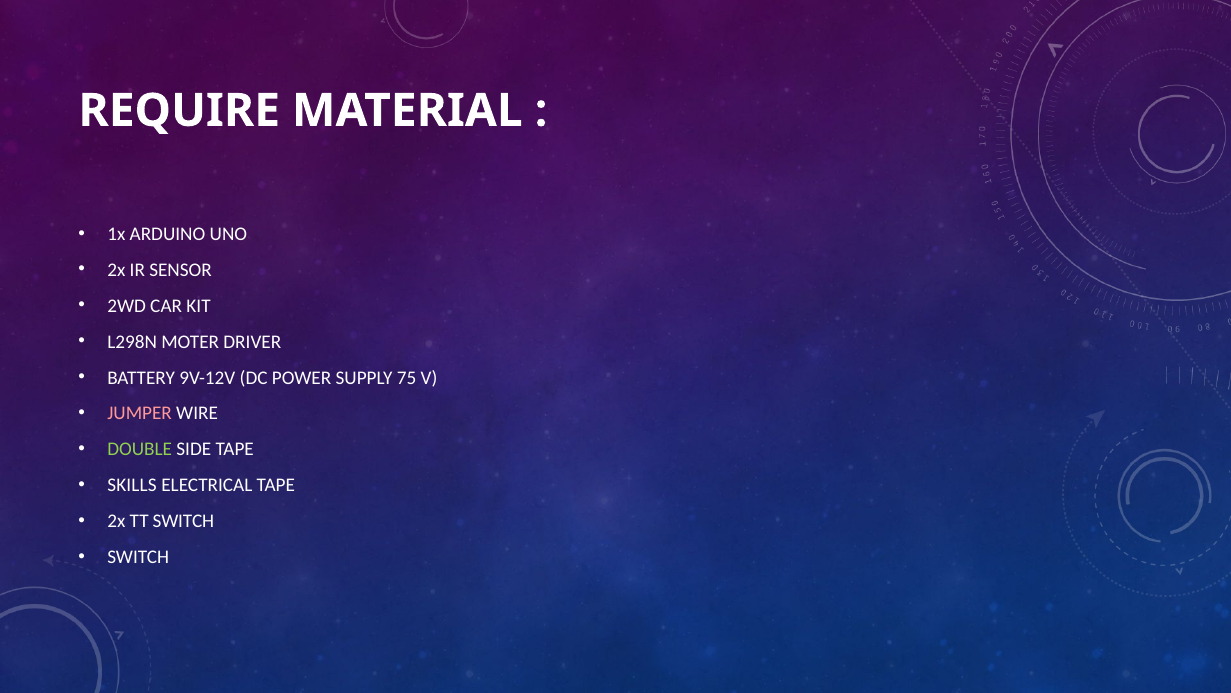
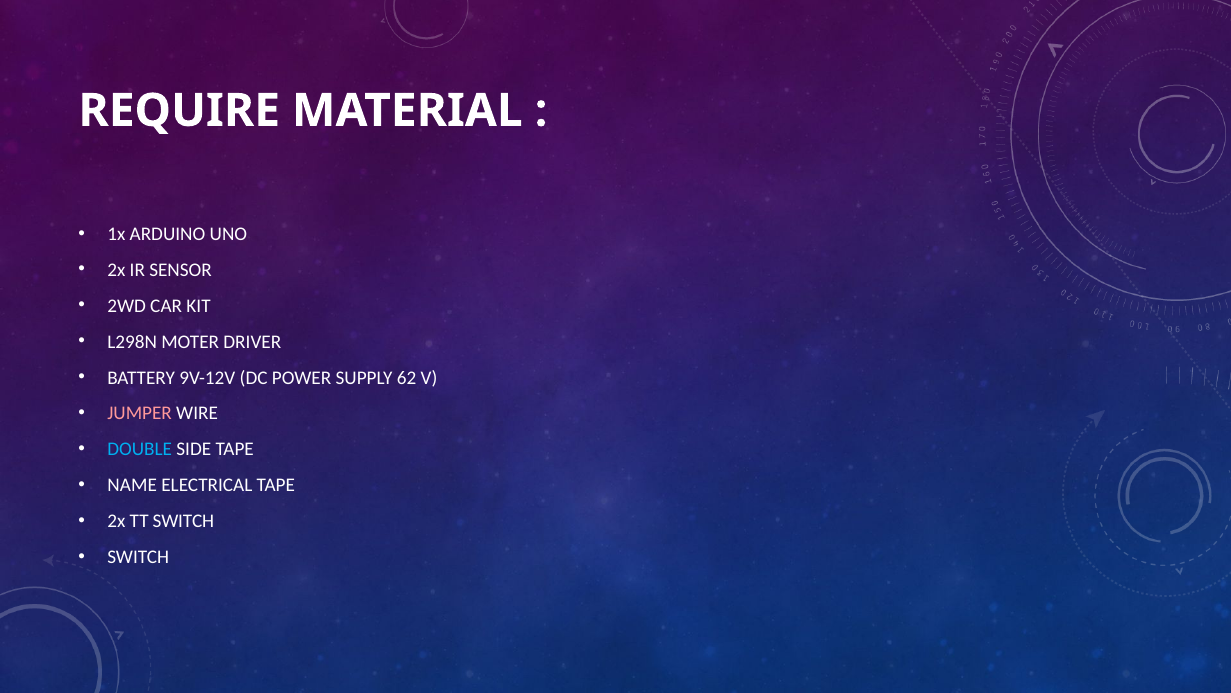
75: 75 -> 62
DOUBLE colour: light green -> light blue
SKILLS: SKILLS -> NAME
